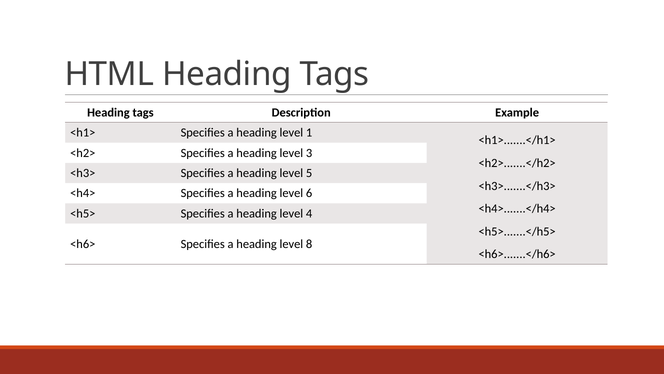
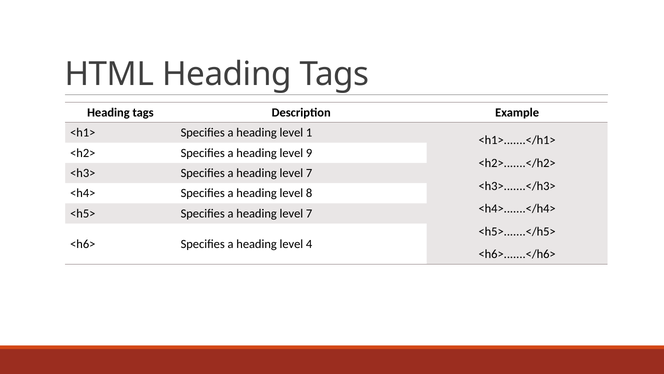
3: 3 -> 9
5 at (309, 173): 5 -> 7
6: 6 -> 8
4 at (309, 213): 4 -> 7
8: 8 -> 4
